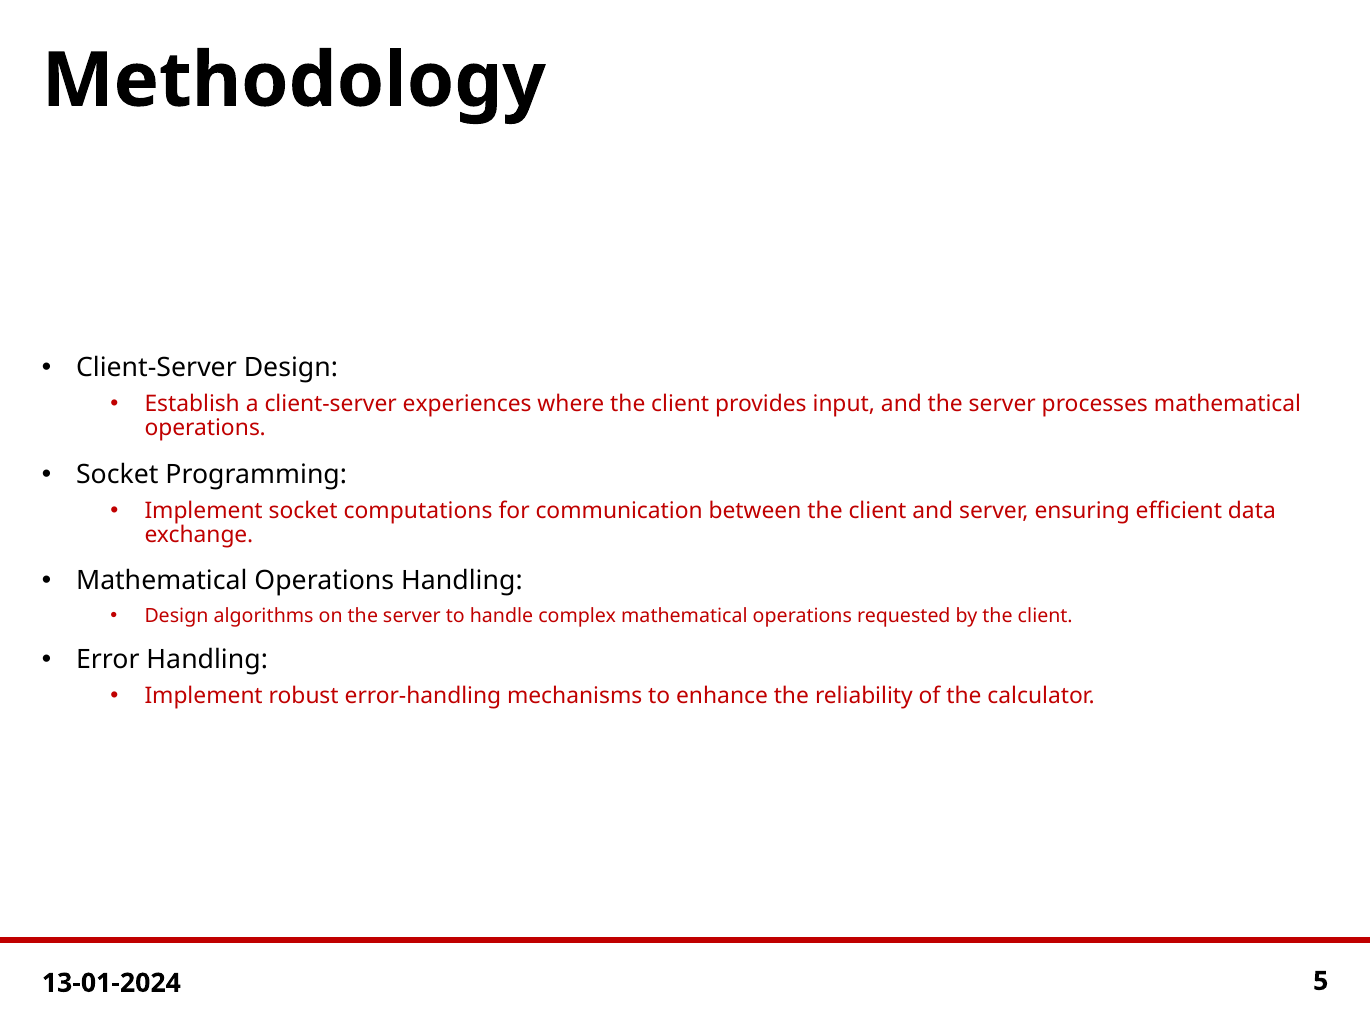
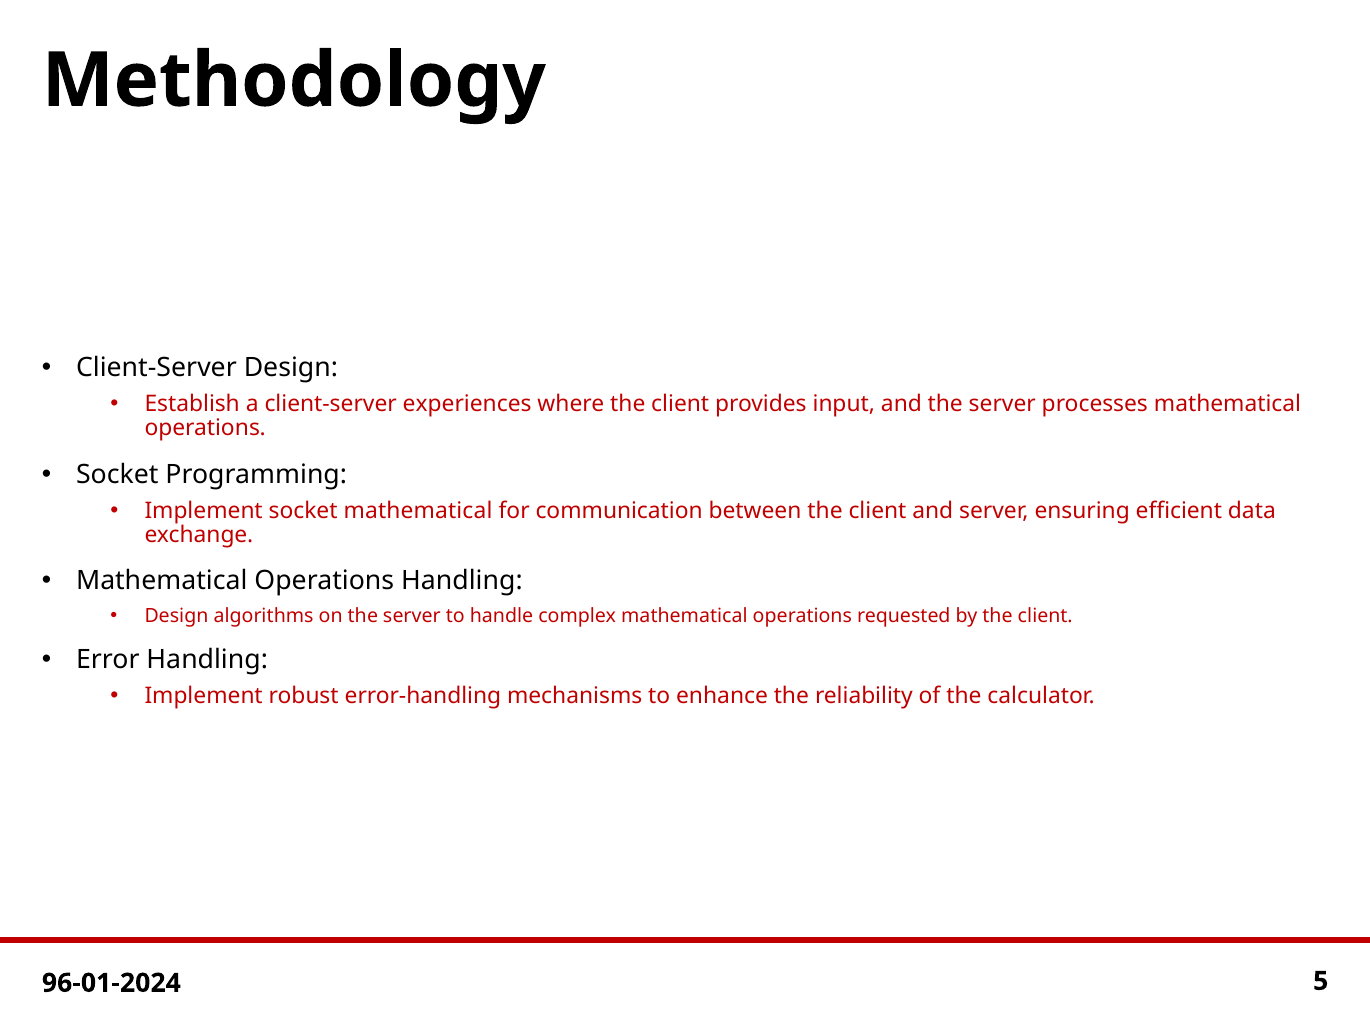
socket computations: computations -> mathematical
13-01-2024: 13-01-2024 -> 96-01-2024
